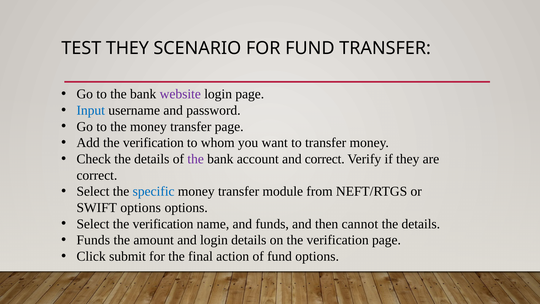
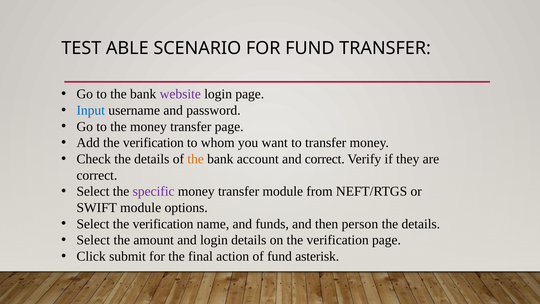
TEST THEY: THEY -> ABLE
the at (196, 159) colour: purple -> orange
specific colour: blue -> purple
SWIFT options: options -> module
cannot: cannot -> person
Funds at (93, 240): Funds -> Select
fund options: options -> asterisk
